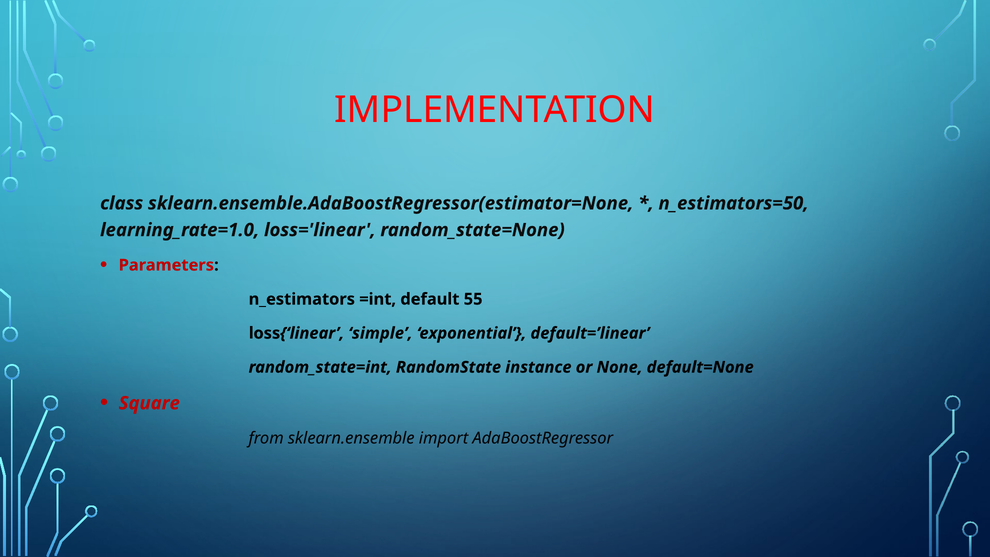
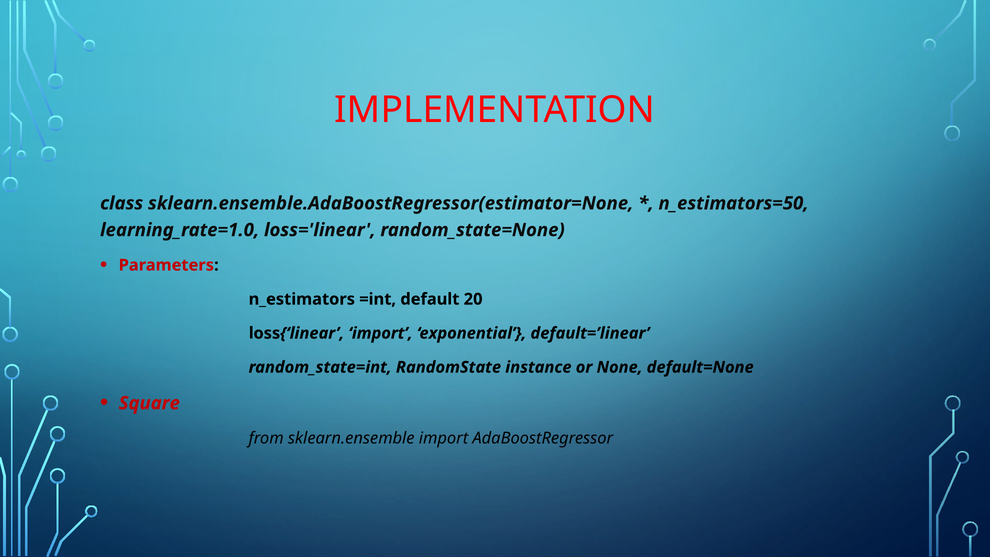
55: 55 -> 20
loss{‘linear simple: simple -> import
